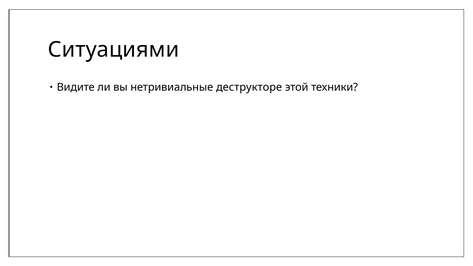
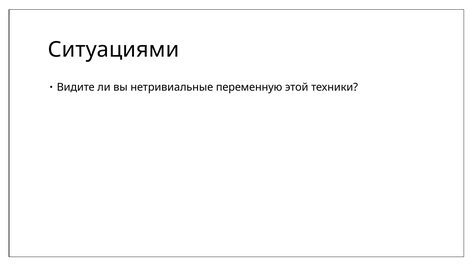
деструкторе: деструкторе -> переменную
